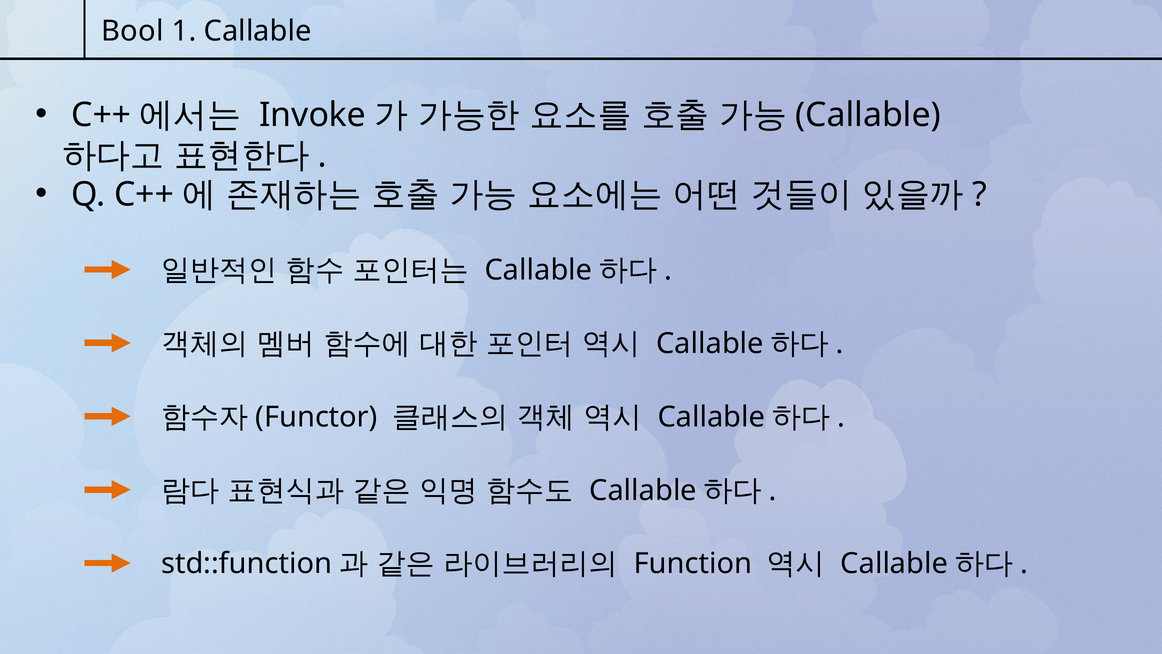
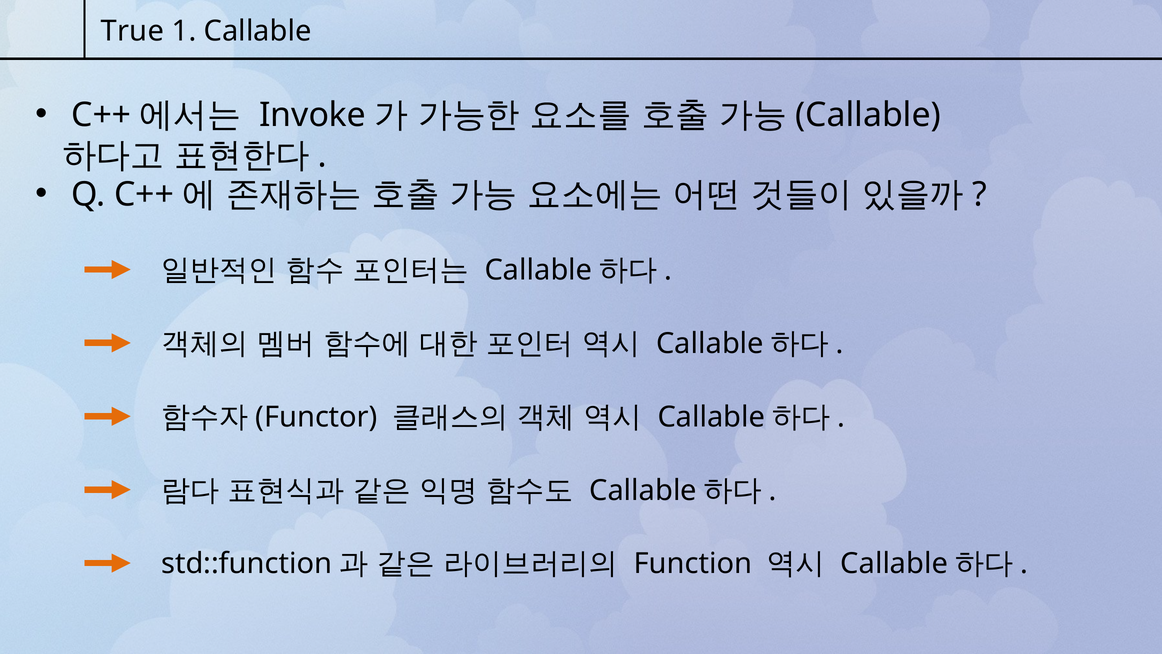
Bool: Bool -> True
